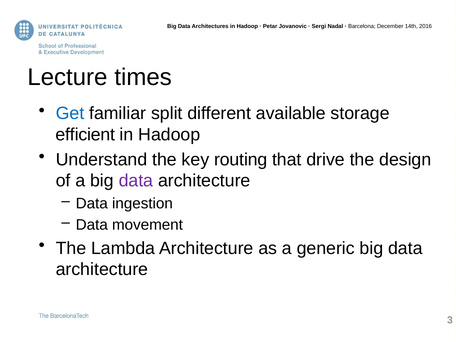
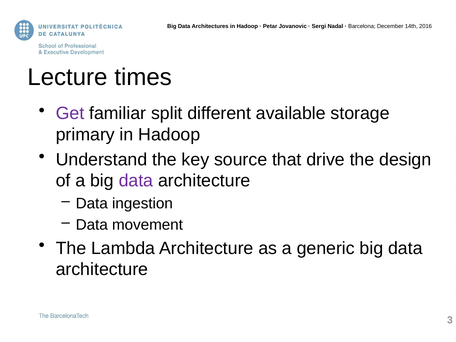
Get colour: blue -> purple
efficient: efficient -> primary
routing: routing -> source
